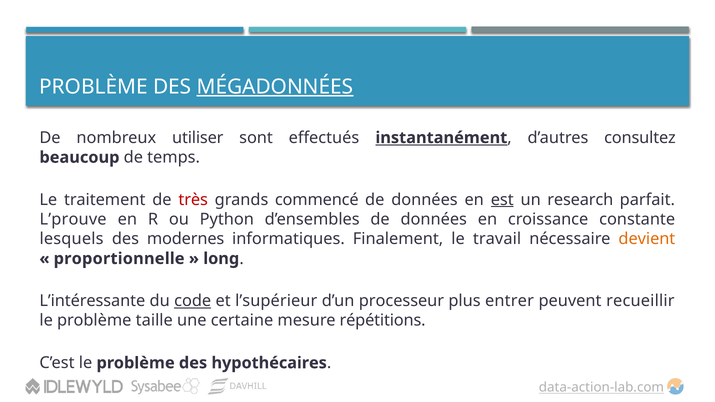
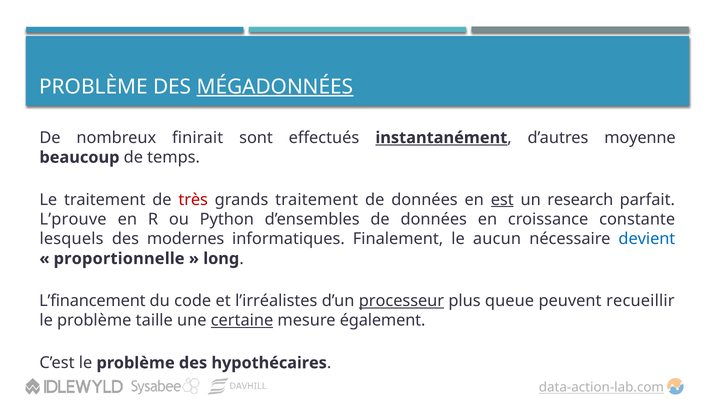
utiliser: utiliser -> finirait
consultez: consultez -> moyenne
grands commencé: commencé -> traitement
travail: travail -> aucun
devient colour: orange -> blue
L’intéressante: L’intéressante -> L’financement
code underline: present -> none
l’supérieur: l’supérieur -> l’irréalistes
processeur underline: none -> present
entrer: entrer -> queue
certaine underline: none -> present
répétitions: répétitions -> également
